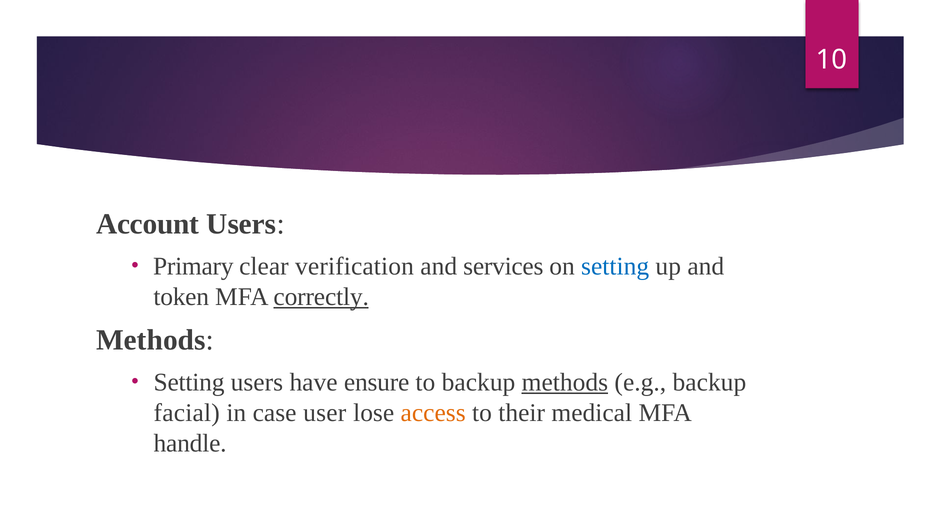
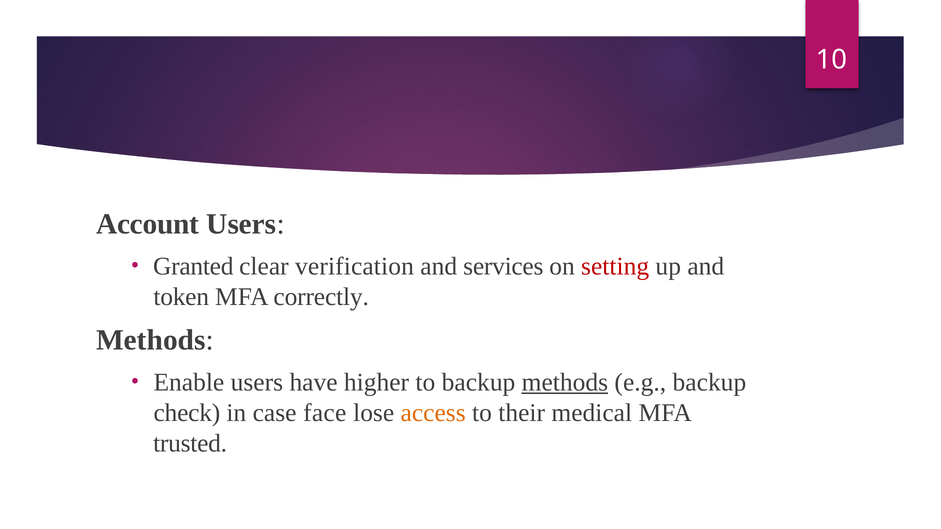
Primary: Primary -> Granted
setting at (615, 267) colour: blue -> red
correctly underline: present -> none
Setting at (189, 383): Setting -> Enable
ensure: ensure -> higher
facial: facial -> check
user: user -> face
handle: handle -> trusted
